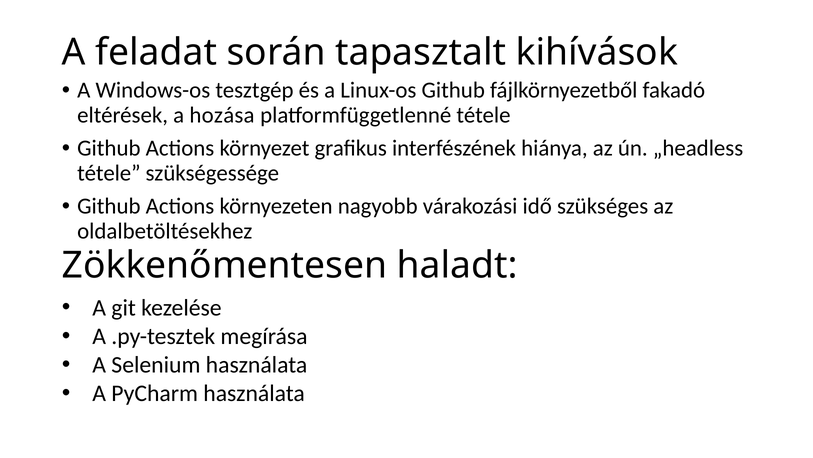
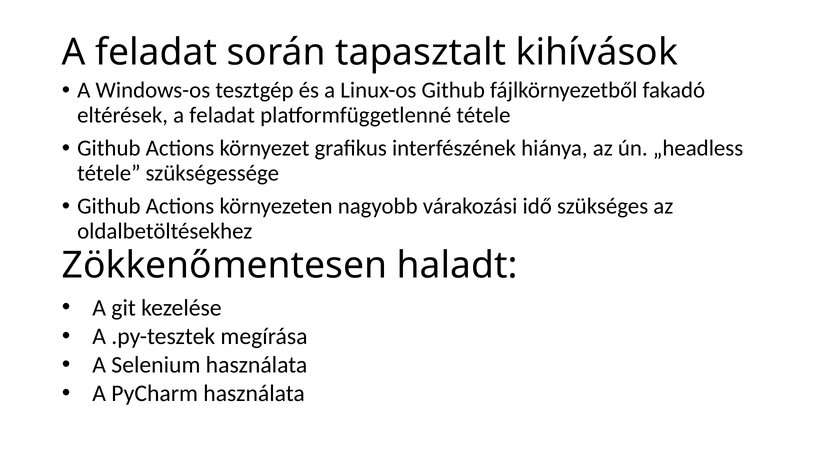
eltérések a hozása: hozása -> feladat
